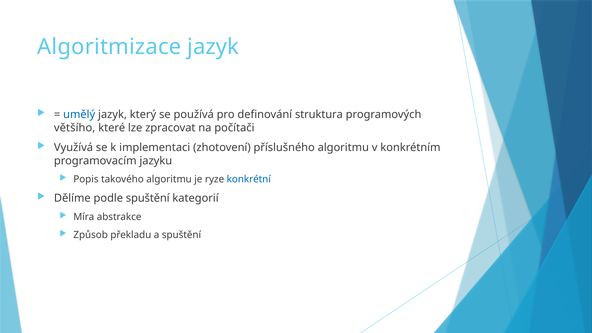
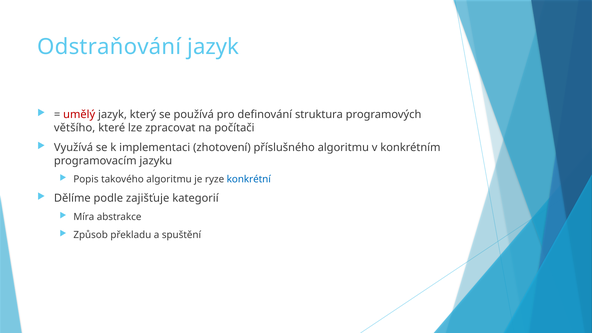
Algoritmizace: Algoritmizace -> Odstraňování
umělý colour: blue -> red
podle spuštění: spuštění -> zajišťuje
